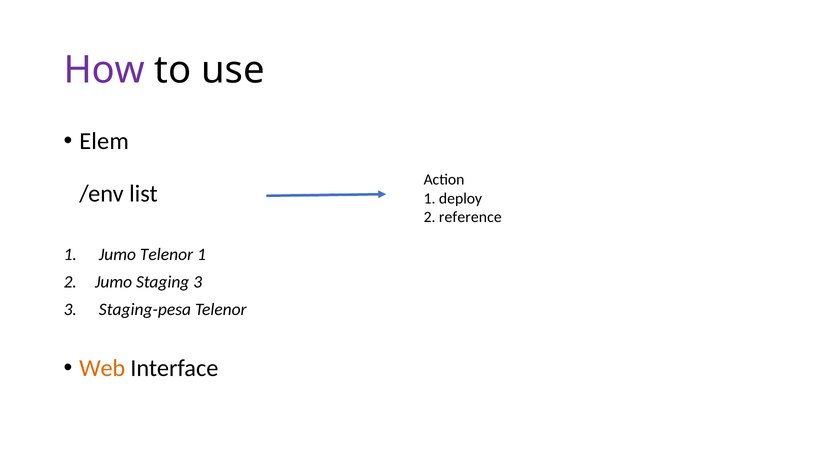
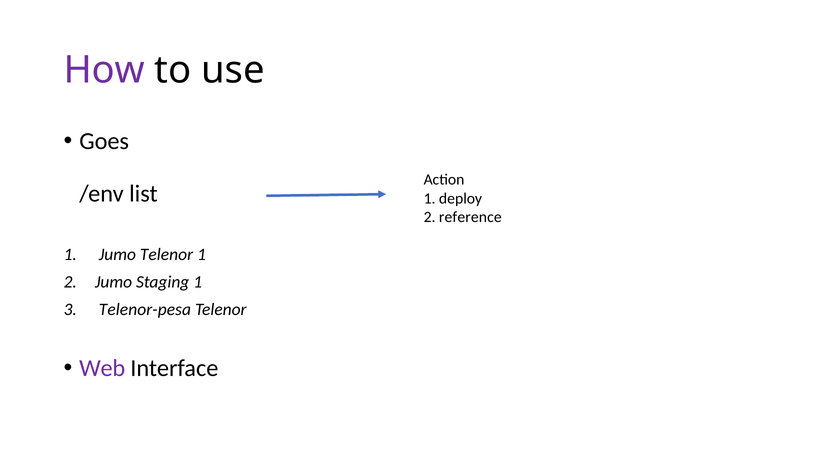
Elem: Elem -> Goes
Staging 3: 3 -> 1
Staging-pesa: Staging-pesa -> Telenor-pesa
Web colour: orange -> purple
